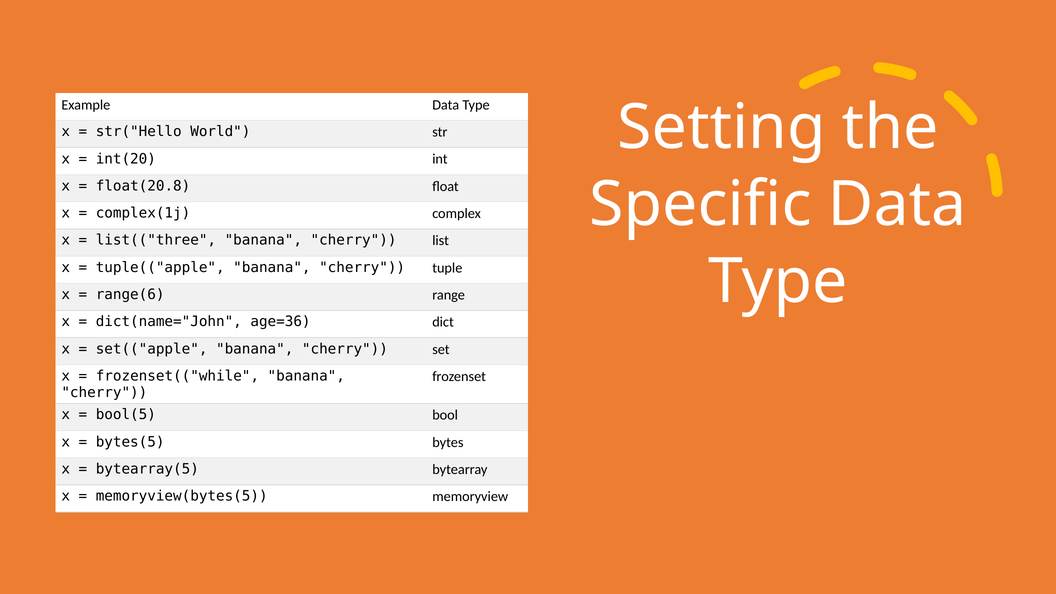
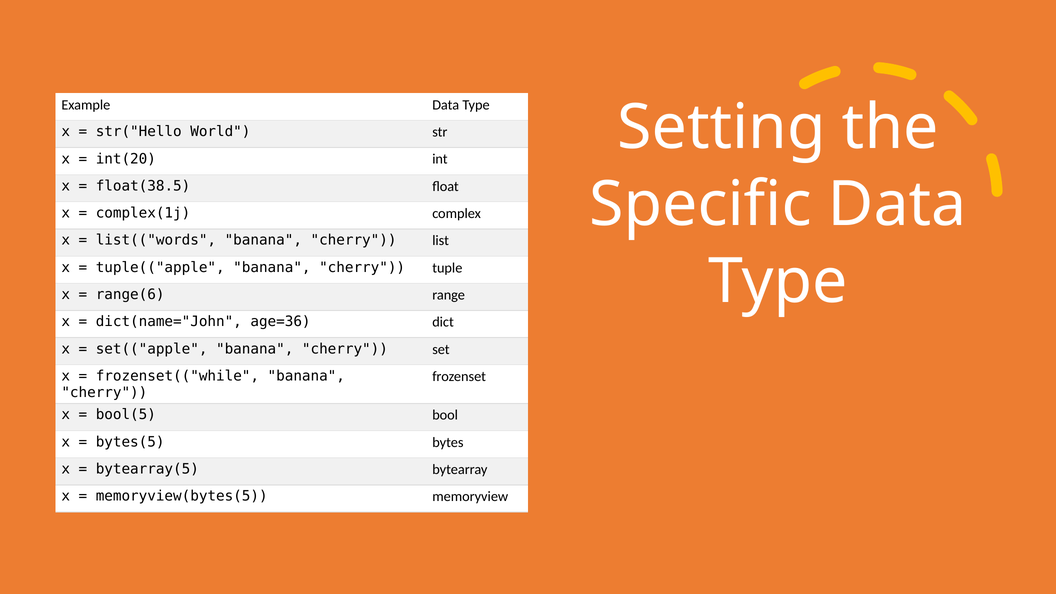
float(20.8: float(20.8 -> float(38.5
list(("three: list(("three -> list(("words
